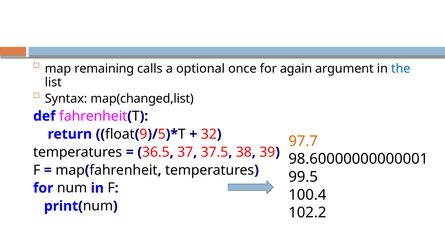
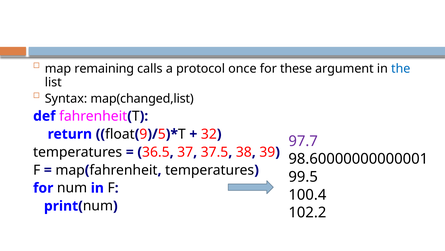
optional: optional -> protocol
again: again -> these
97.7 colour: orange -> purple
